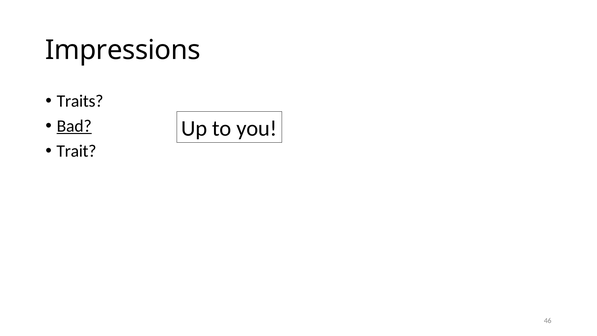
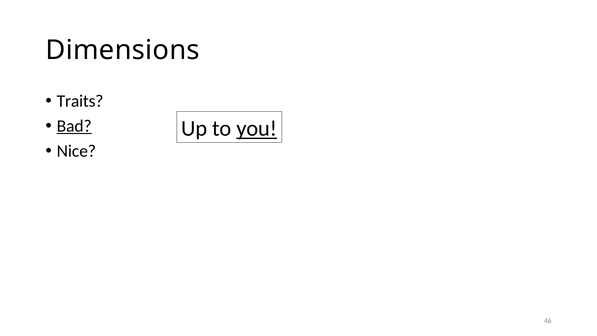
Impressions: Impressions -> Dimensions
you underline: none -> present
Trait: Trait -> Nice
